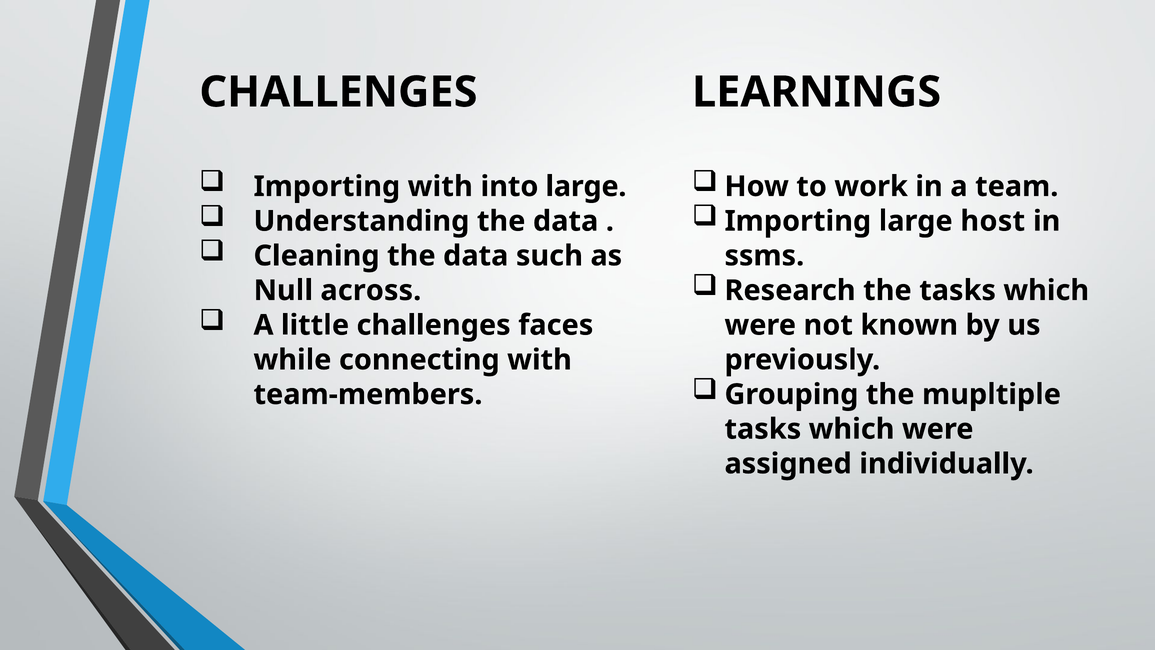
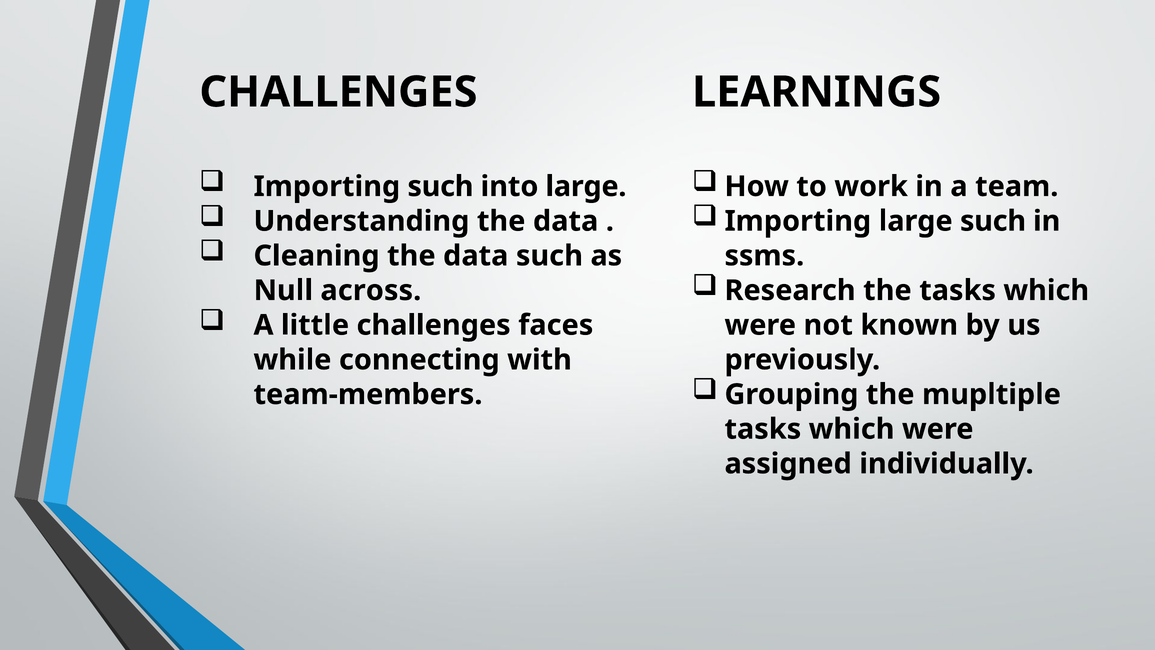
Importing with: with -> such
large host: host -> such
